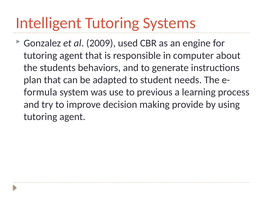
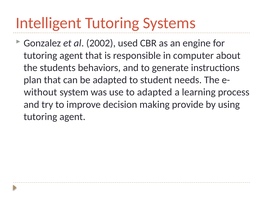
2009: 2009 -> 2002
formula: formula -> without
to previous: previous -> adapted
